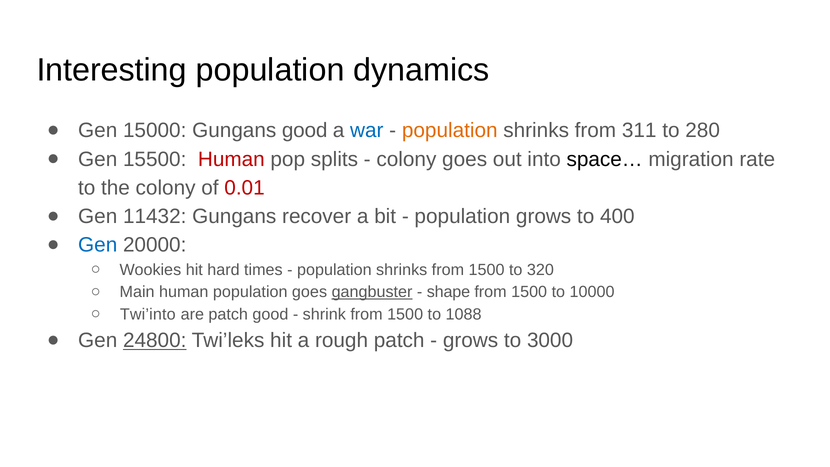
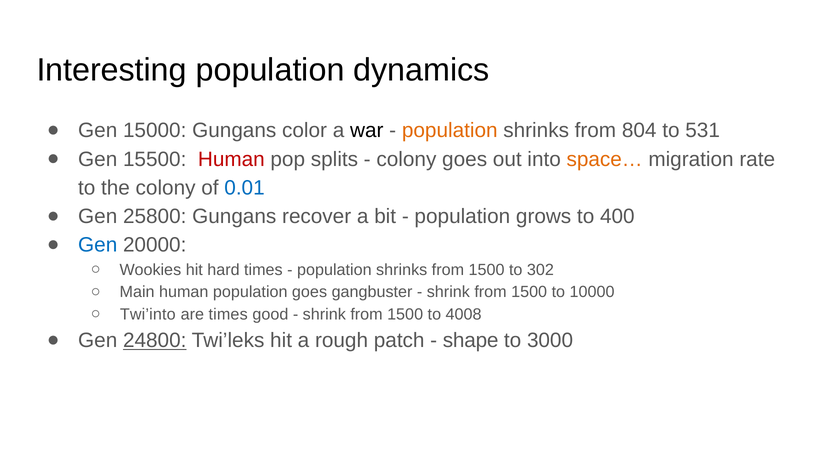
Gungans good: good -> color
war colour: blue -> black
311: 311 -> 804
280: 280 -> 531
space… colour: black -> orange
0.01 colour: red -> blue
11432: 11432 -> 25800
320: 320 -> 302
gangbuster underline: present -> none
shape at (448, 292): shape -> shrink
are patch: patch -> times
1088: 1088 -> 4008
grows at (471, 340): grows -> shape
